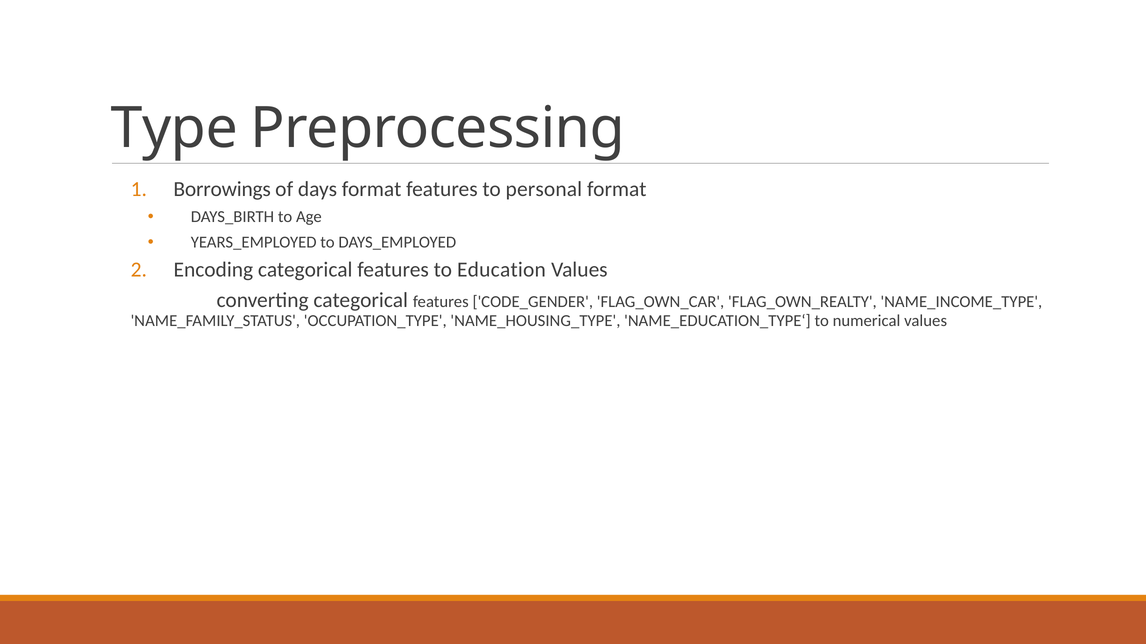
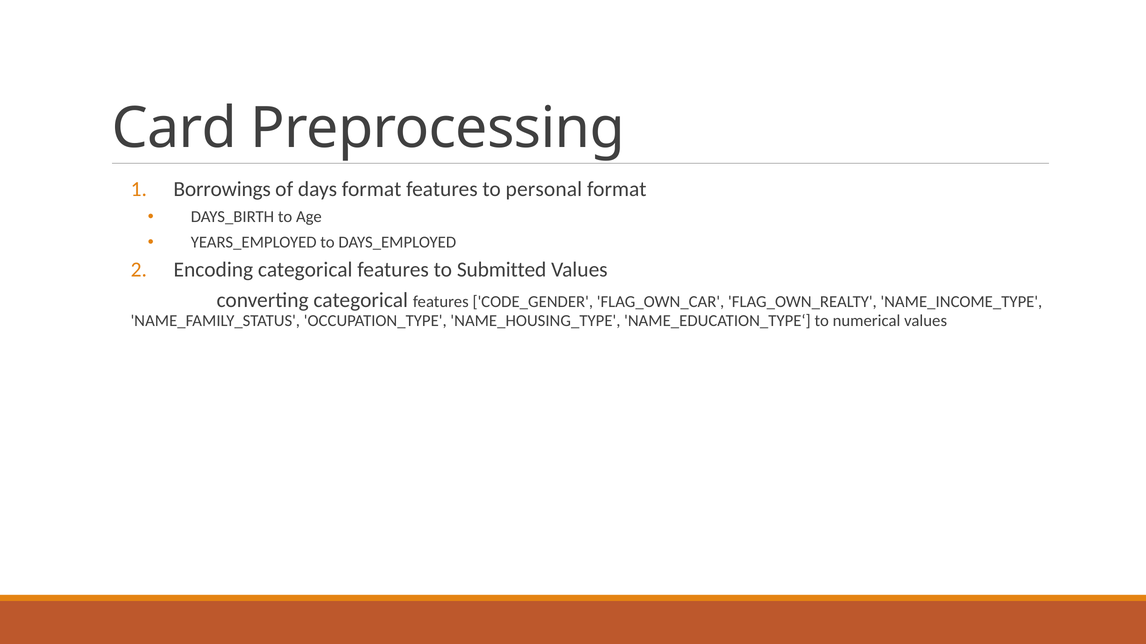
Type: Type -> Card
Education: Education -> Submitted
